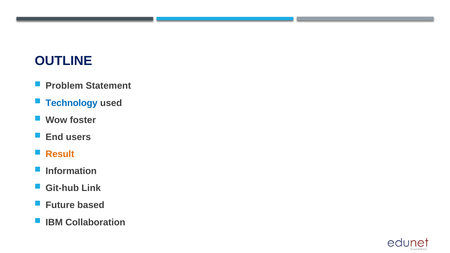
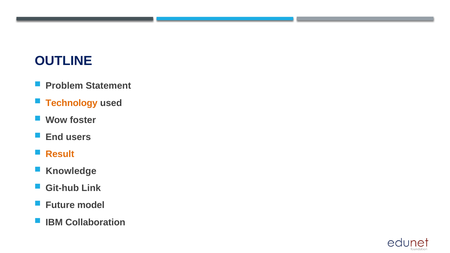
Technology colour: blue -> orange
Information: Information -> Knowledge
based: based -> model
